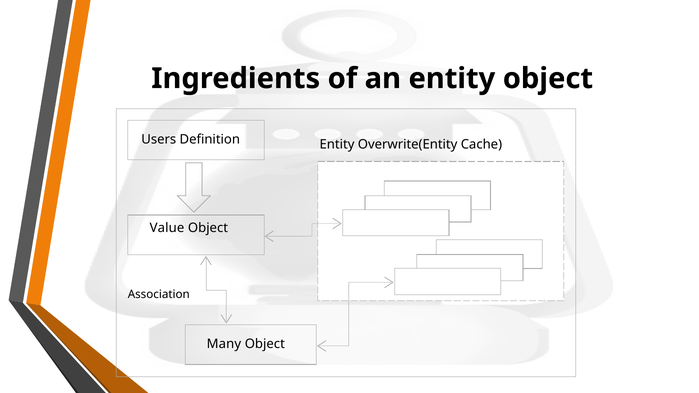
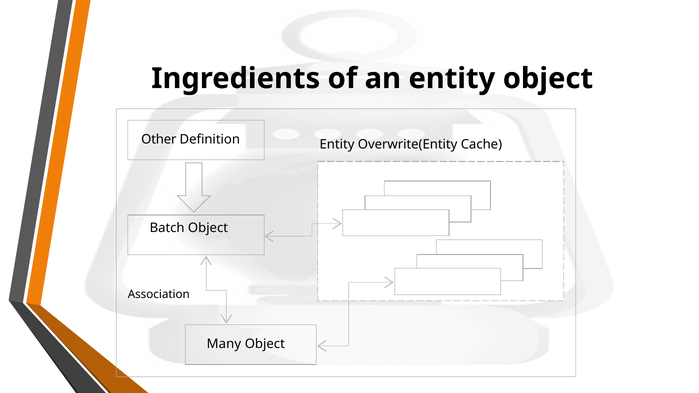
Users: Users -> Other
Value: Value -> Batch
